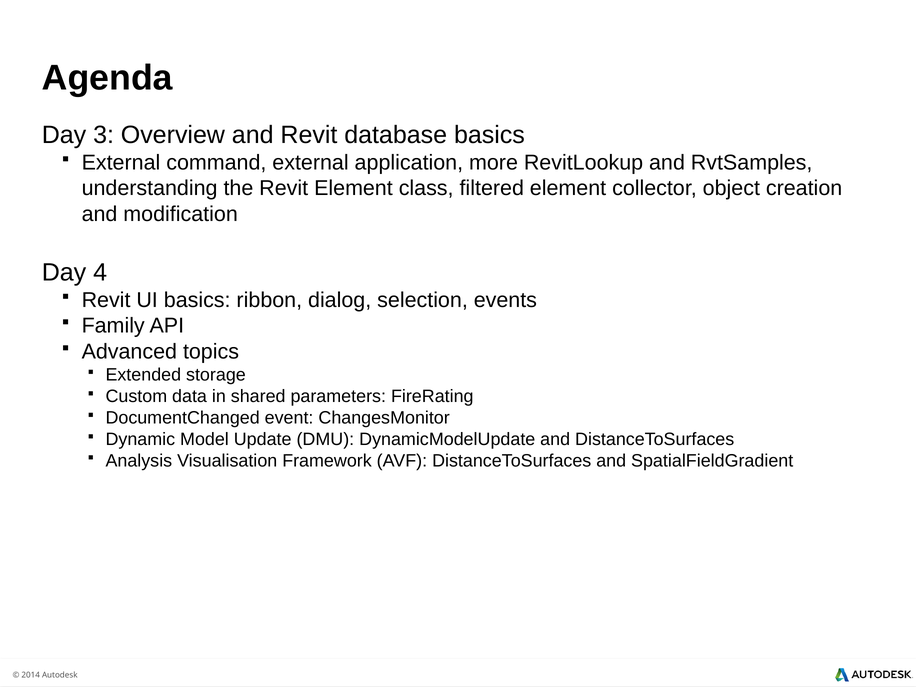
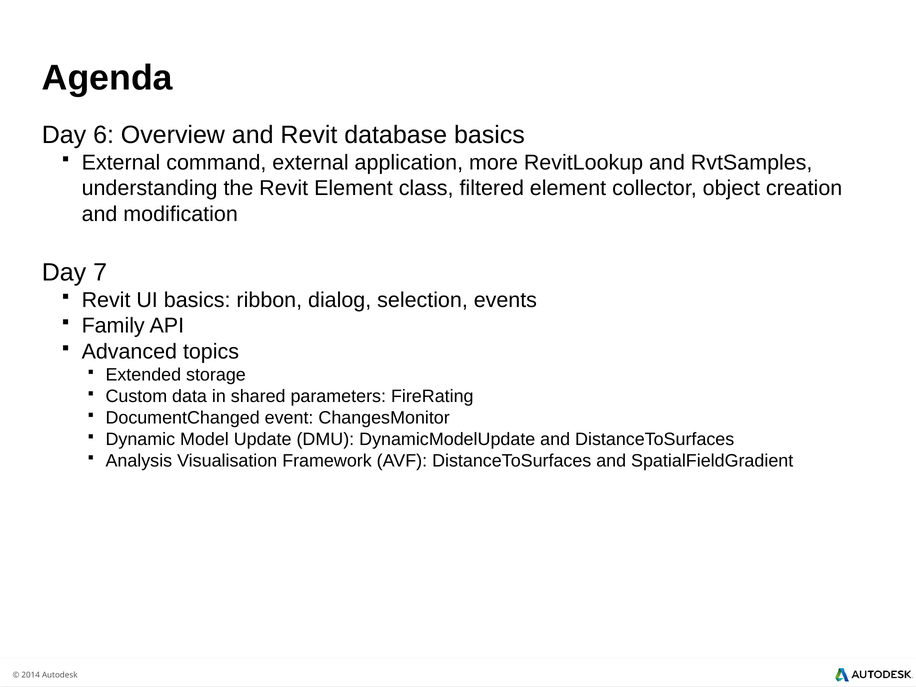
3: 3 -> 6
4: 4 -> 7
